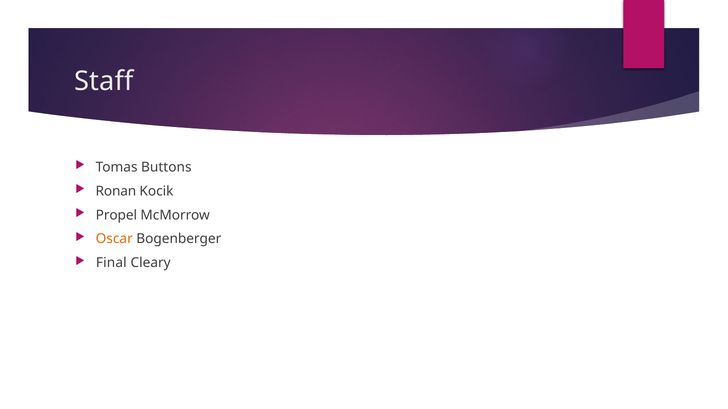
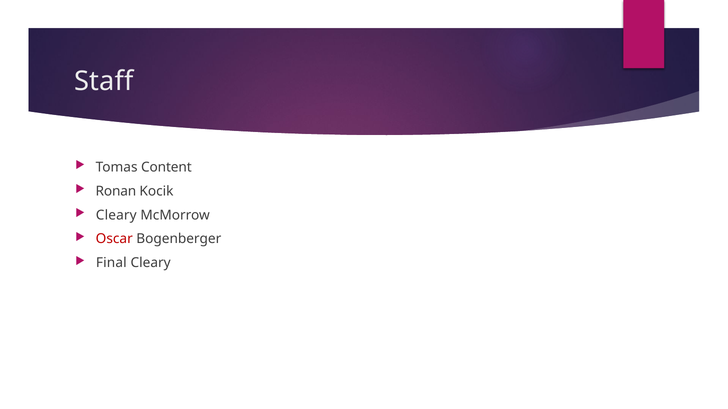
Buttons: Buttons -> Content
Propel at (116, 215): Propel -> Cleary
Oscar colour: orange -> red
